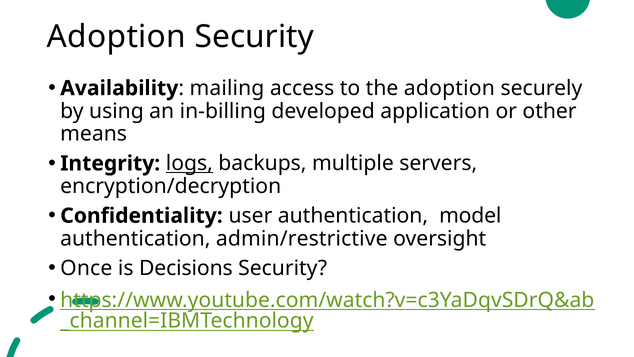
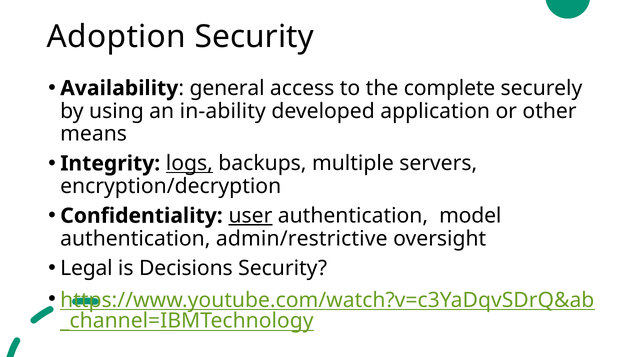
mailing: mailing -> general
the adoption: adoption -> complete
in-billing: in-billing -> in-ability
user underline: none -> present
Once: Once -> Legal
